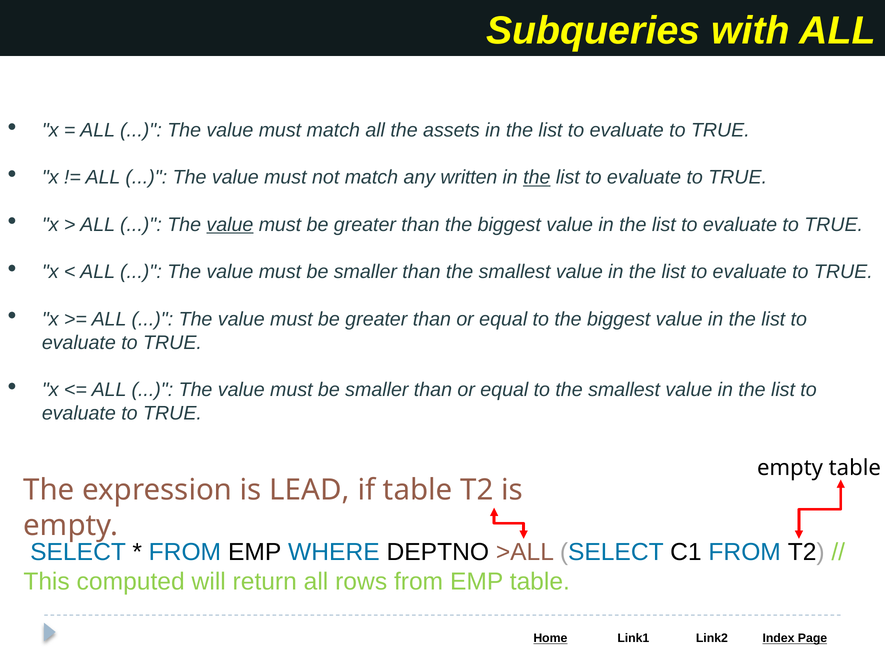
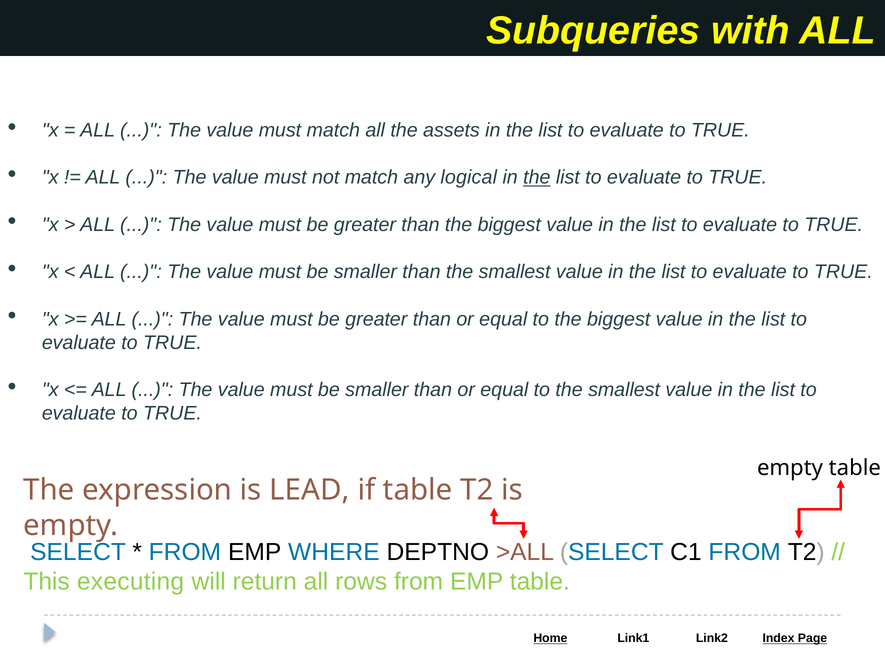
written: written -> logical
value at (230, 225) underline: present -> none
computed: computed -> executing
